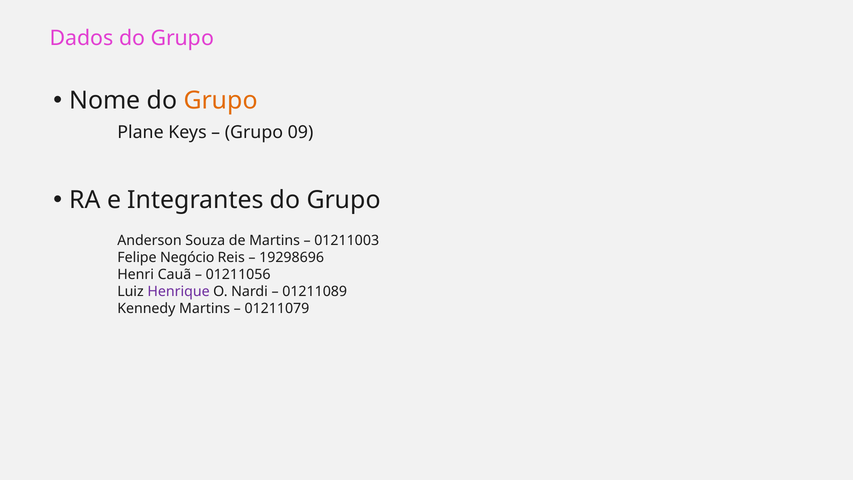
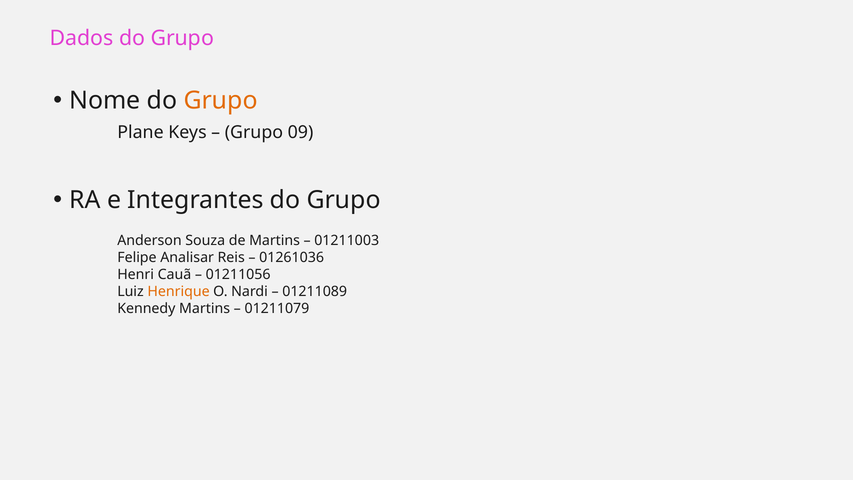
Negócio: Negócio -> Analisar
19298696: 19298696 -> 01261036
Henrique colour: purple -> orange
